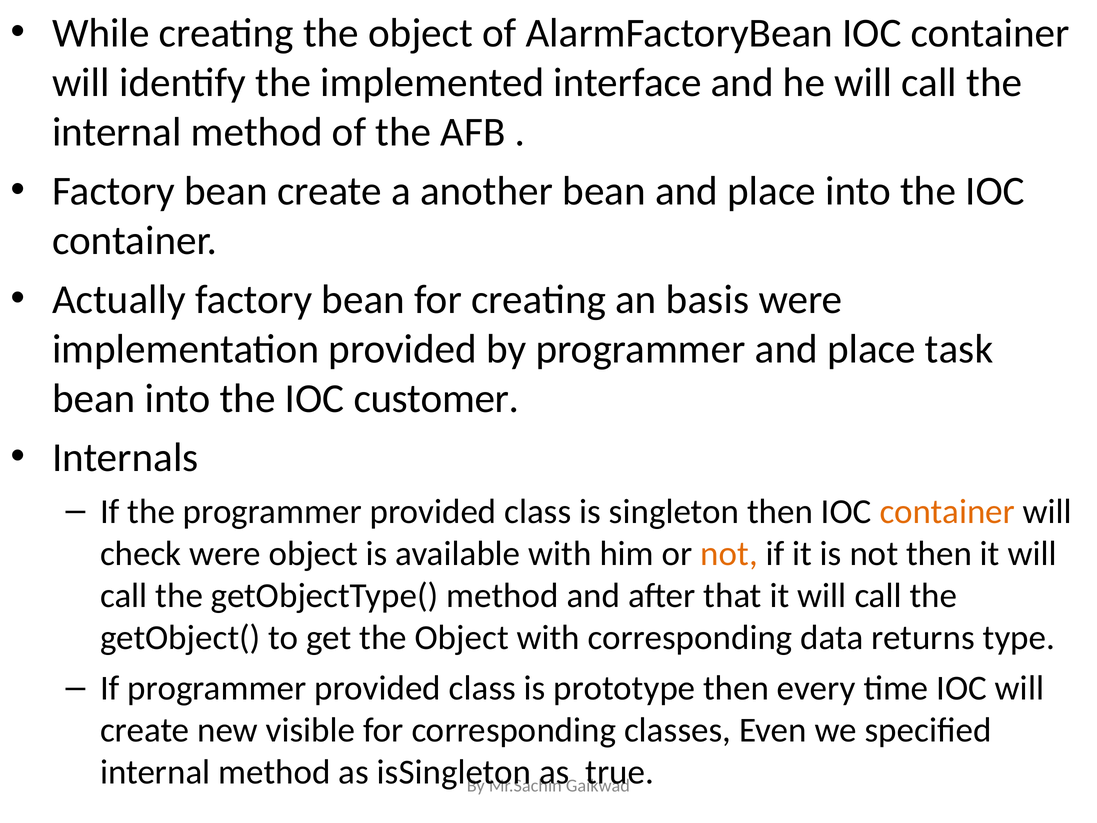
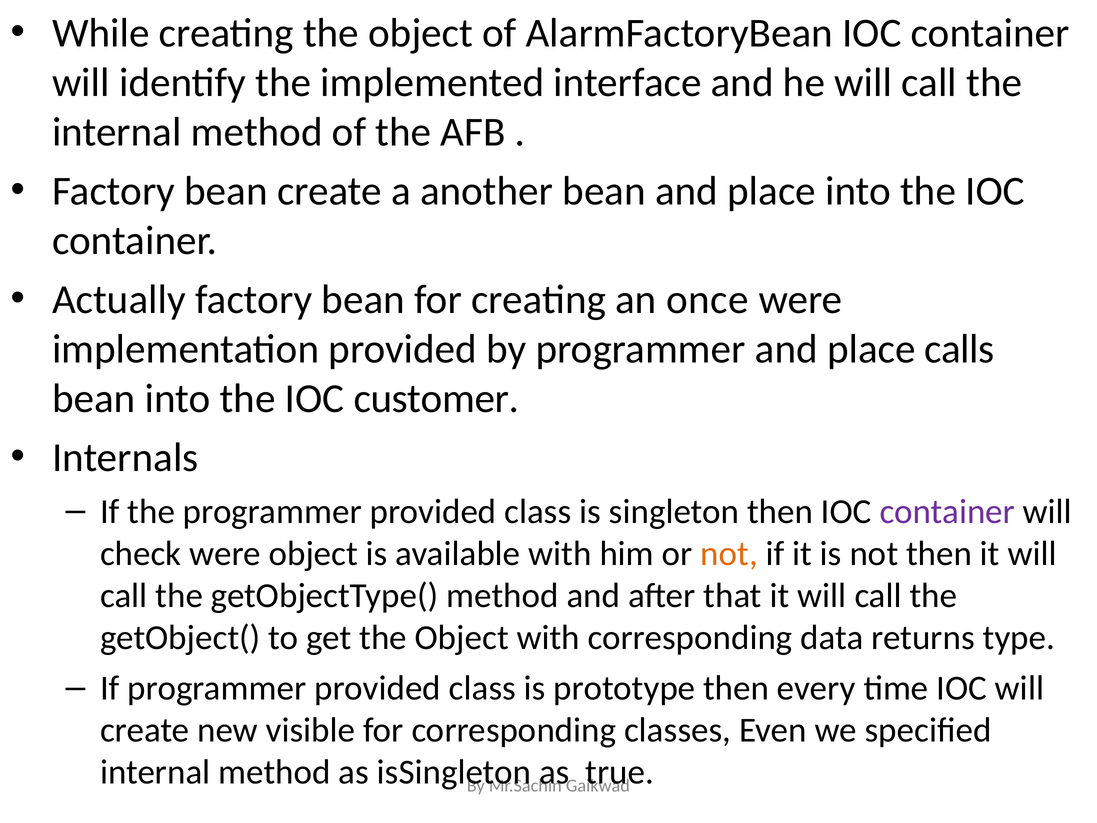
basis: basis -> once
task: task -> calls
container at (947, 511) colour: orange -> purple
